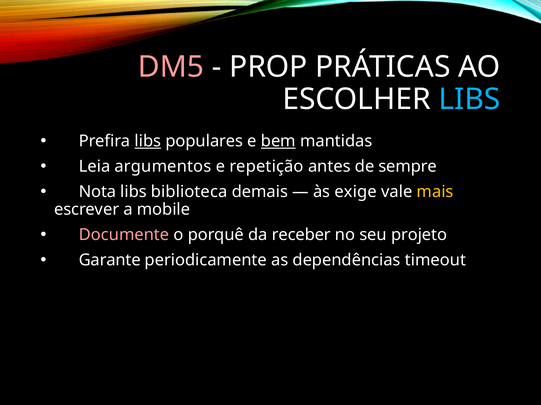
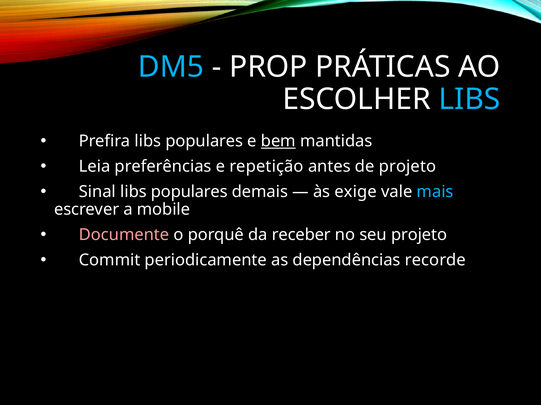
DM5 colour: pink -> light blue
libs at (148, 141) underline: present -> none
argumentos: argumentos -> preferências
de sempre: sempre -> projeto
Nota: Nota -> Sinal
biblioteca at (189, 192): biblioteca -> populares
mais colour: yellow -> light blue
Garante: Garante -> Commit
timeout: timeout -> recorde
